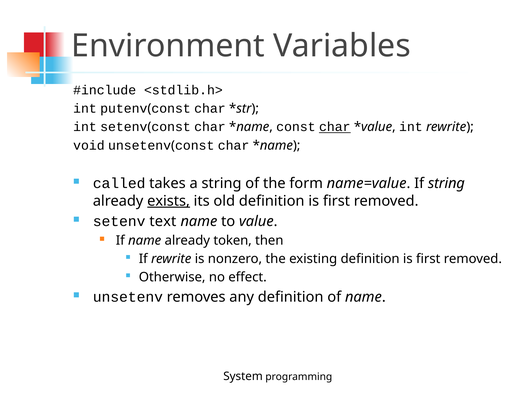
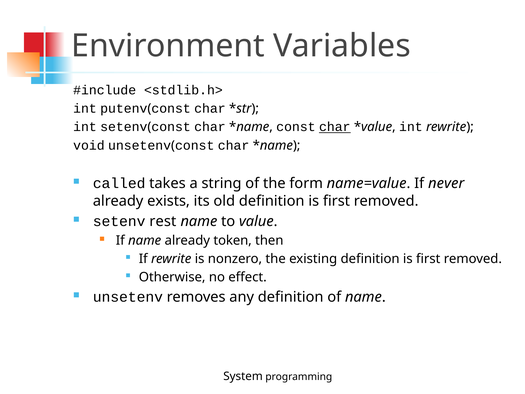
If string: string -> never
exists underline: present -> none
text: text -> rest
